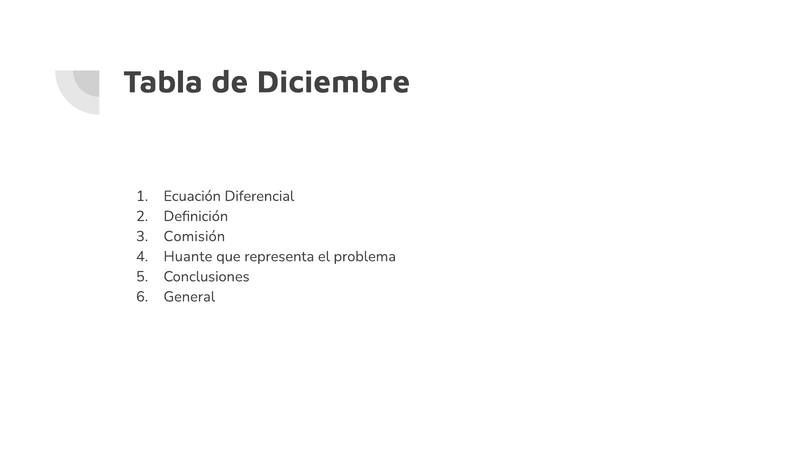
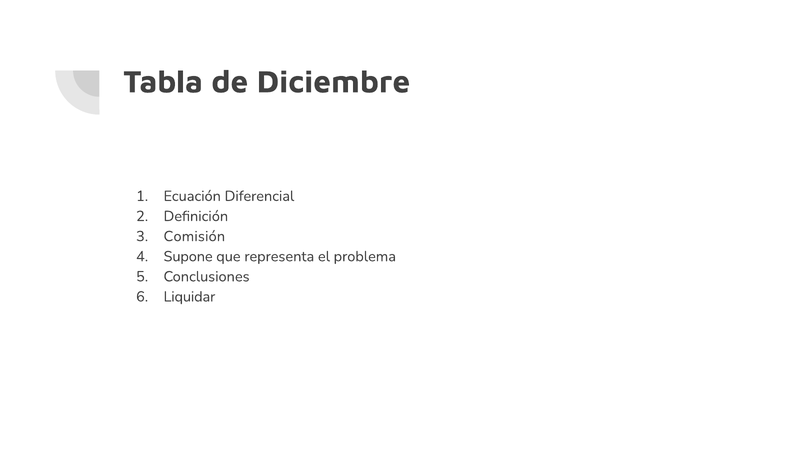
Huante: Huante -> Supone
General: General -> Liquidar
